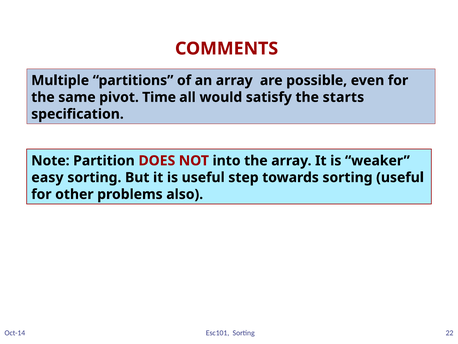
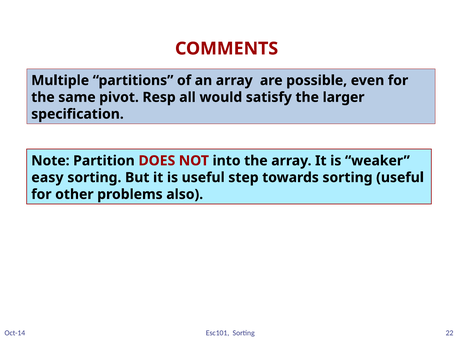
Time: Time -> Resp
starts: starts -> larger
